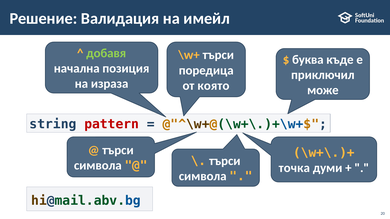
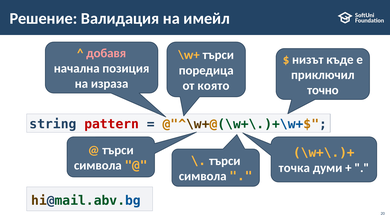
добавя colour: light green -> pink
буква: буква -> низът
може: може -> точно
